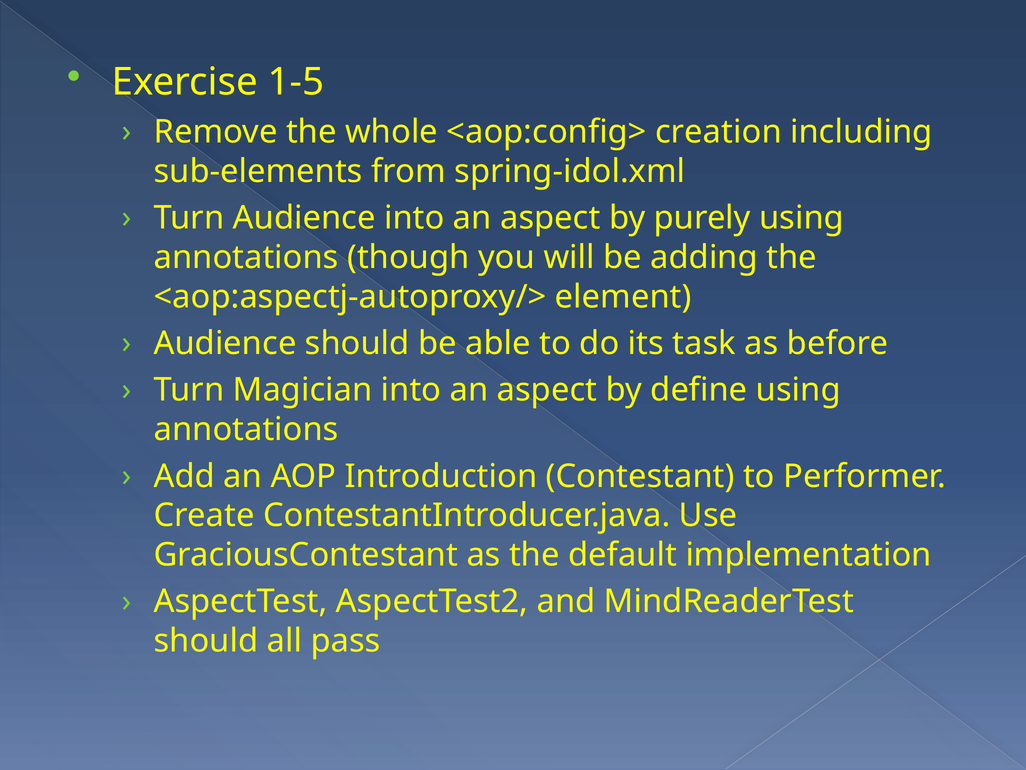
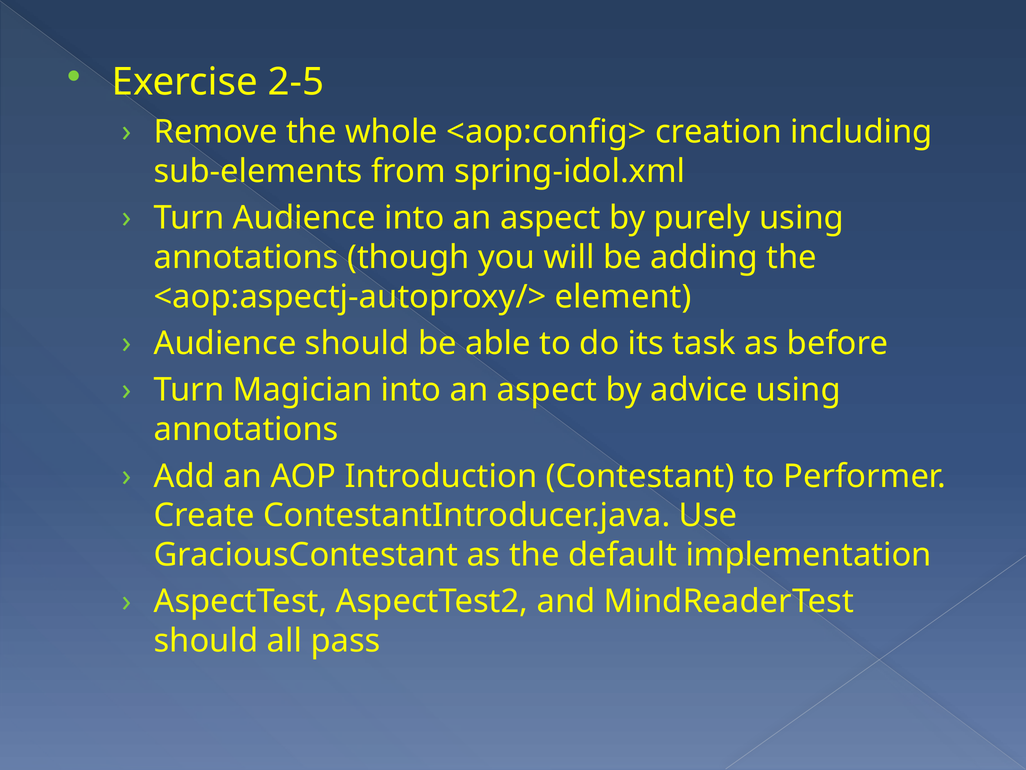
1-5: 1-5 -> 2-5
define: define -> advice
